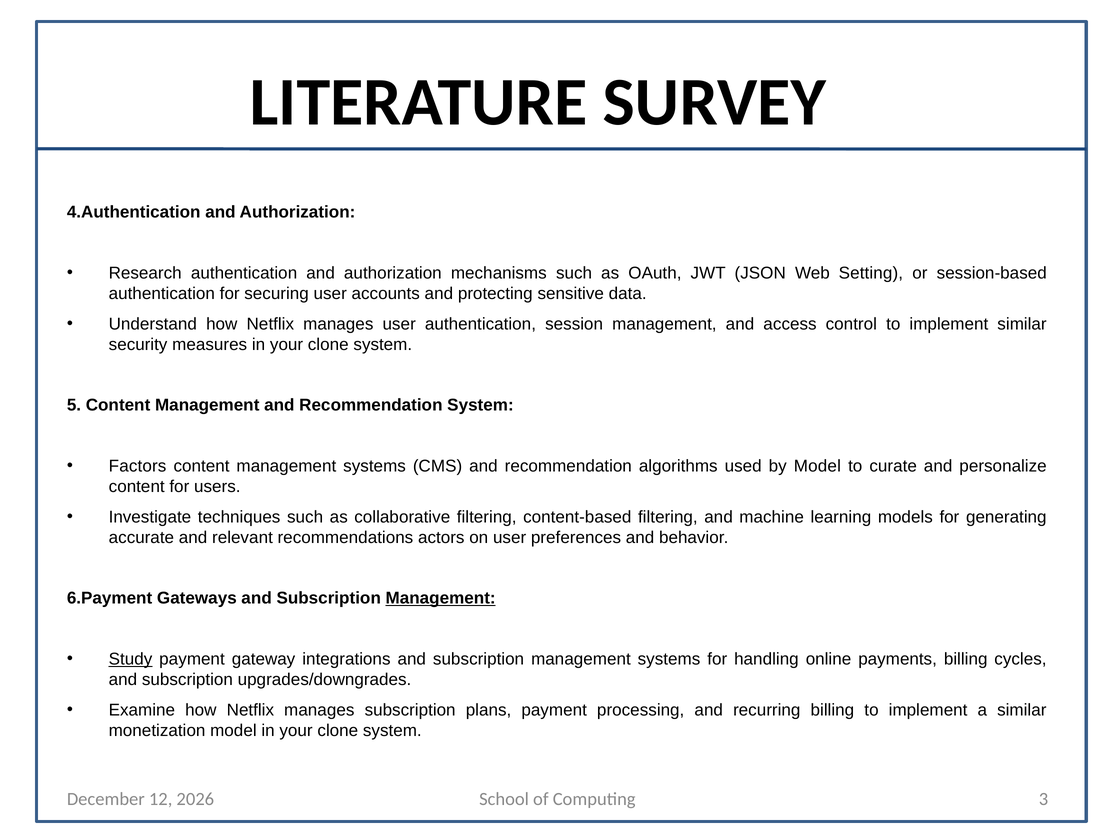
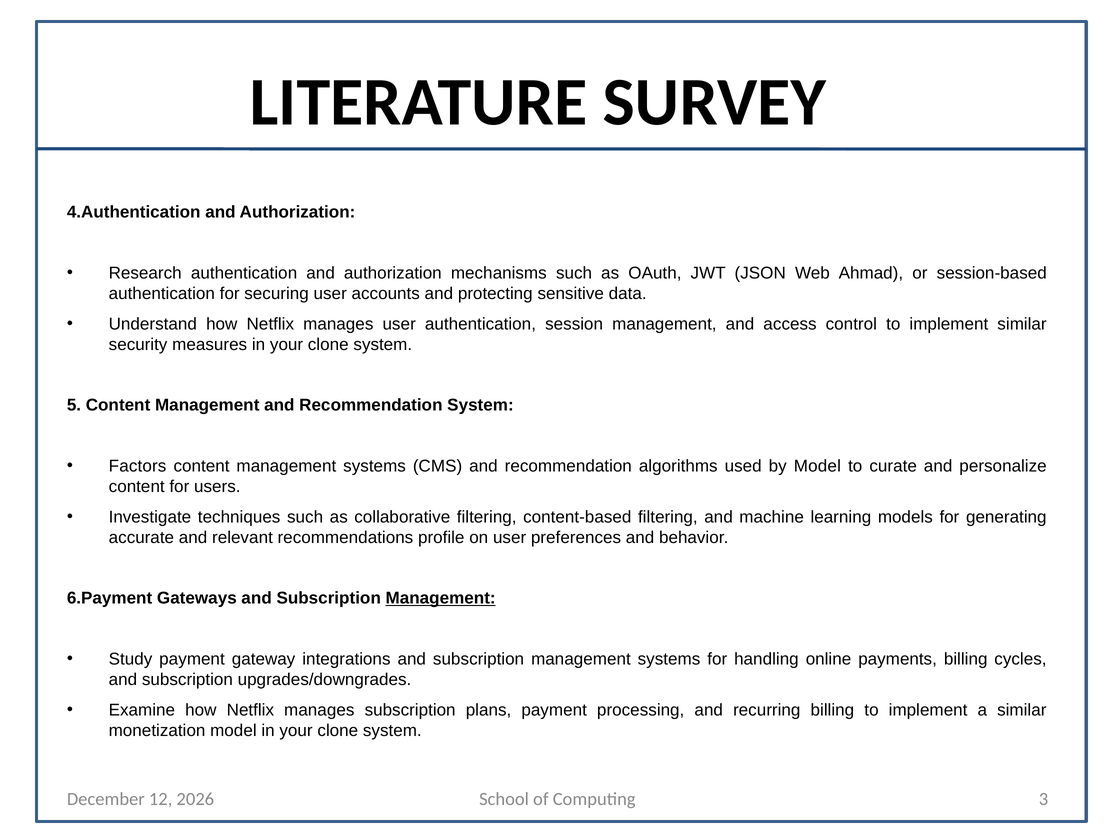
Setting: Setting -> Ahmad
actors: actors -> profile
Study underline: present -> none
